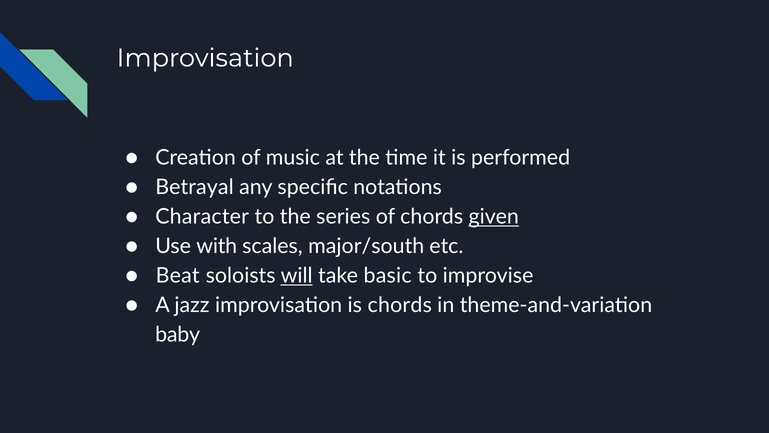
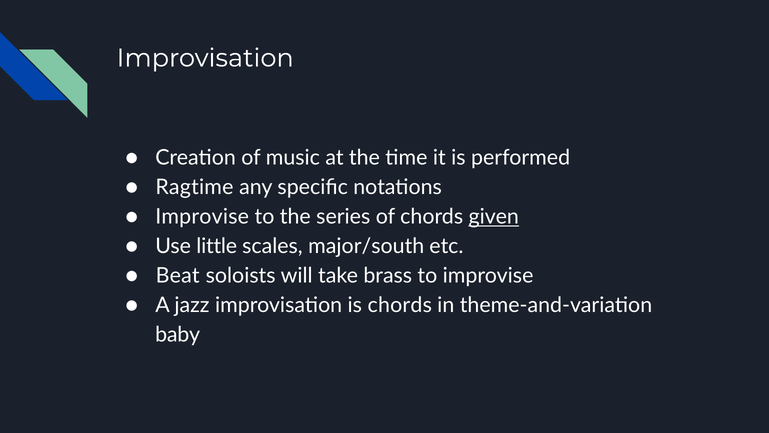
Betrayal: Betrayal -> Ragtime
Character at (202, 217): Character -> Improvise
with: with -> little
will underline: present -> none
basic: basic -> brass
